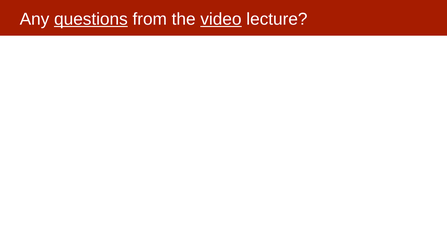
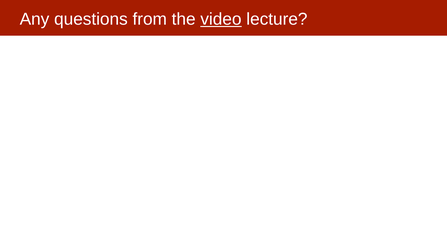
questions underline: present -> none
